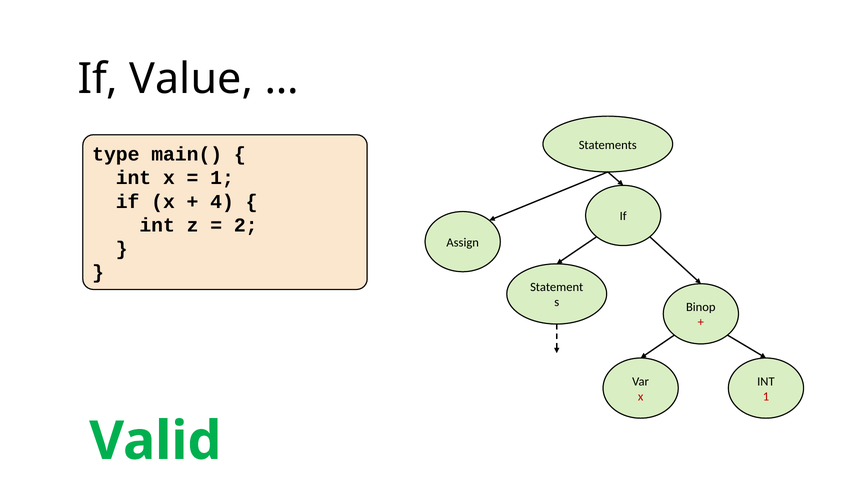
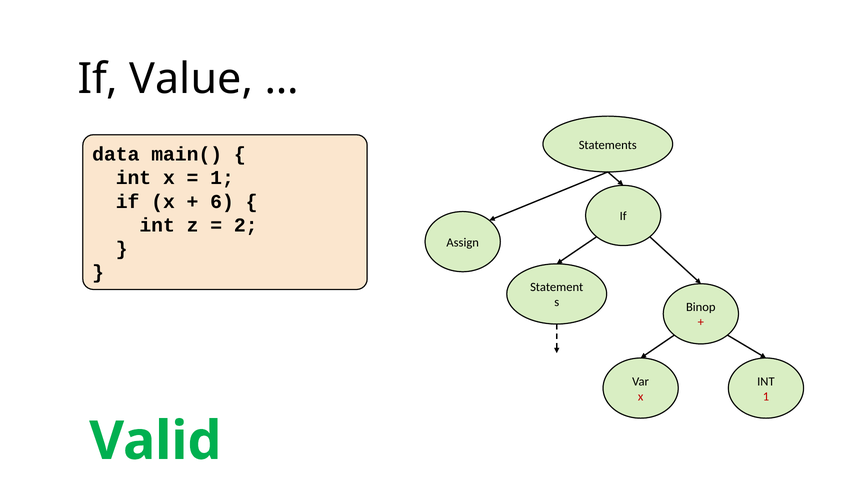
type: type -> data
4: 4 -> 6
